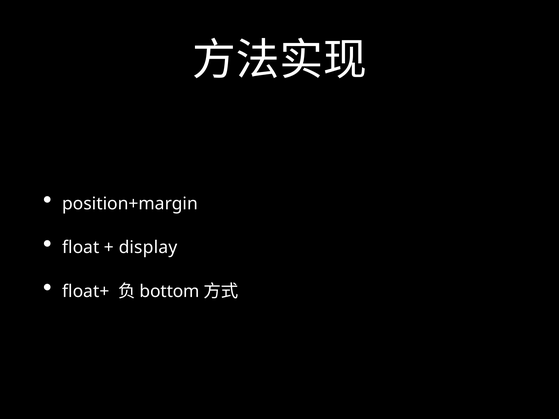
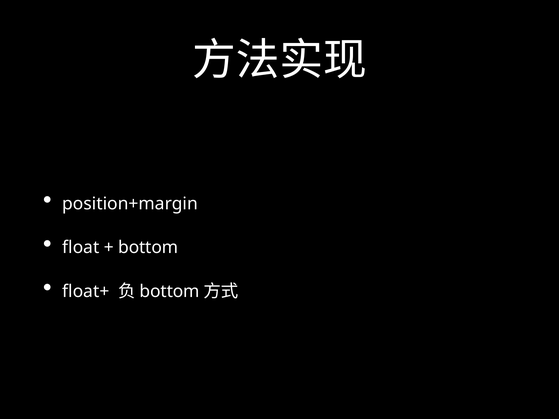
display at (148, 248): display -> bottom
